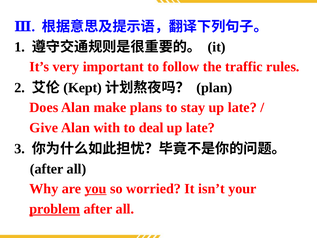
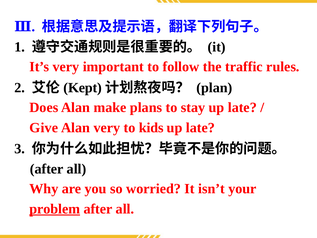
Alan with: with -> very
deal: deal -> kids
you underline: present -> none
